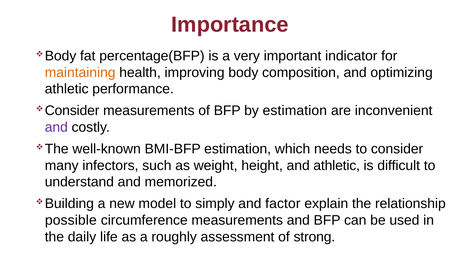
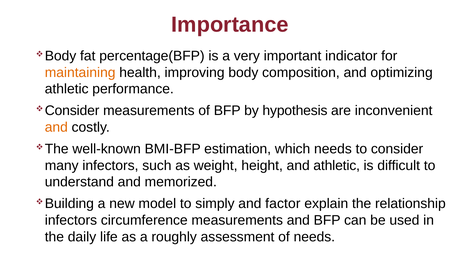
by estimation: estimation -> hypothesis
and at (56, 127) colour: purple -> orange
possible at (71, 220): possible -> infectors
of strong: strong -> needs
